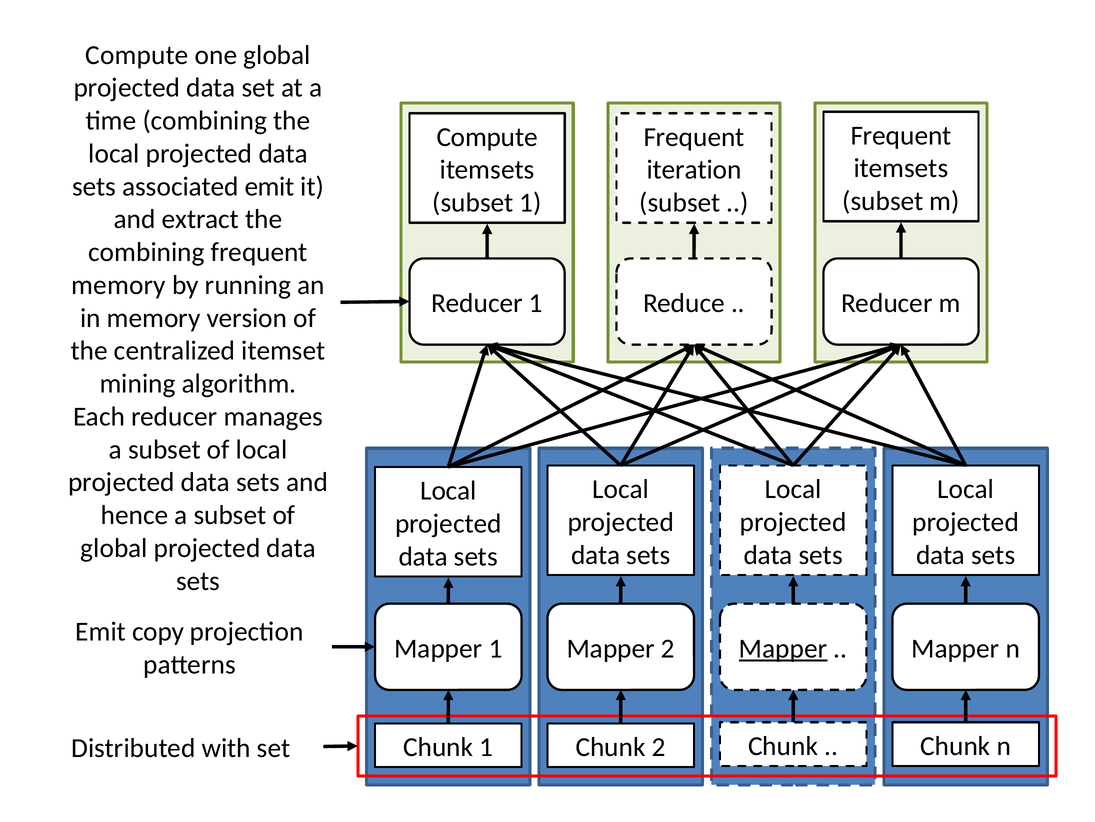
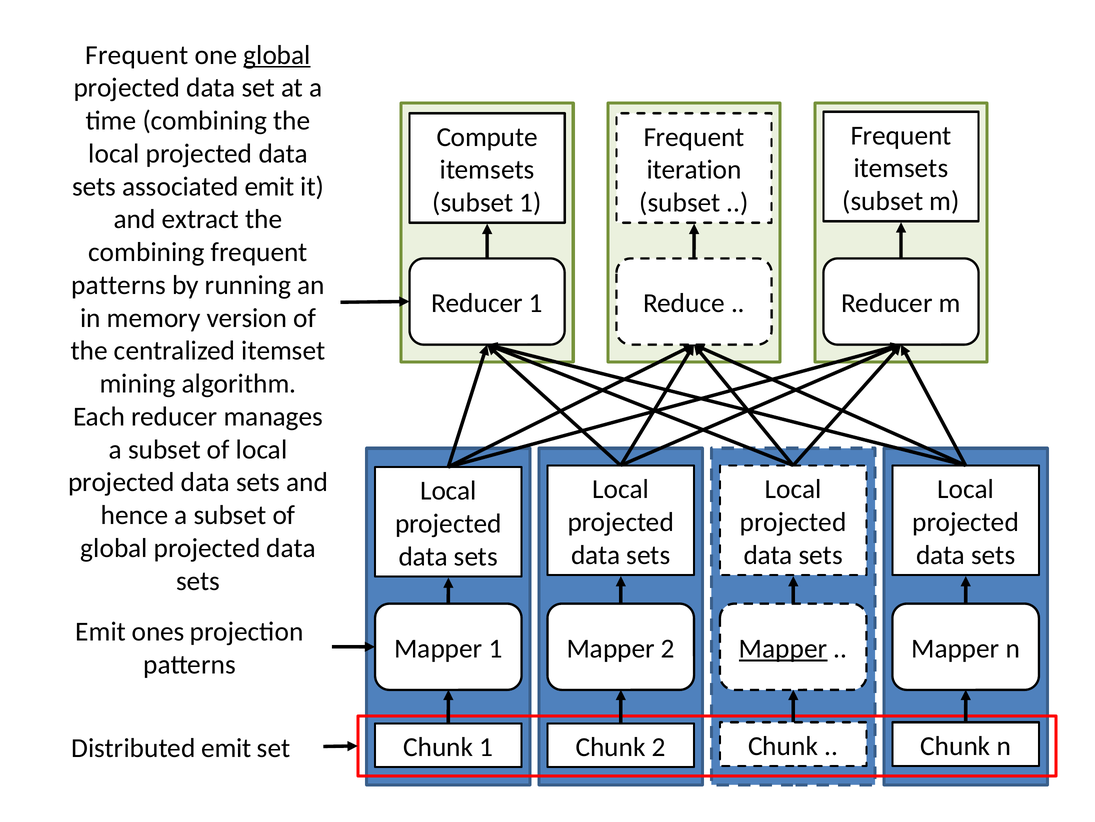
Compute at (137, 55): Compute -> Frequent
global at (277, 55) underline: none -> present
memory at (119, 285): memory -> patterns
copy: copy -> ones
Distributed with: with -> emit
